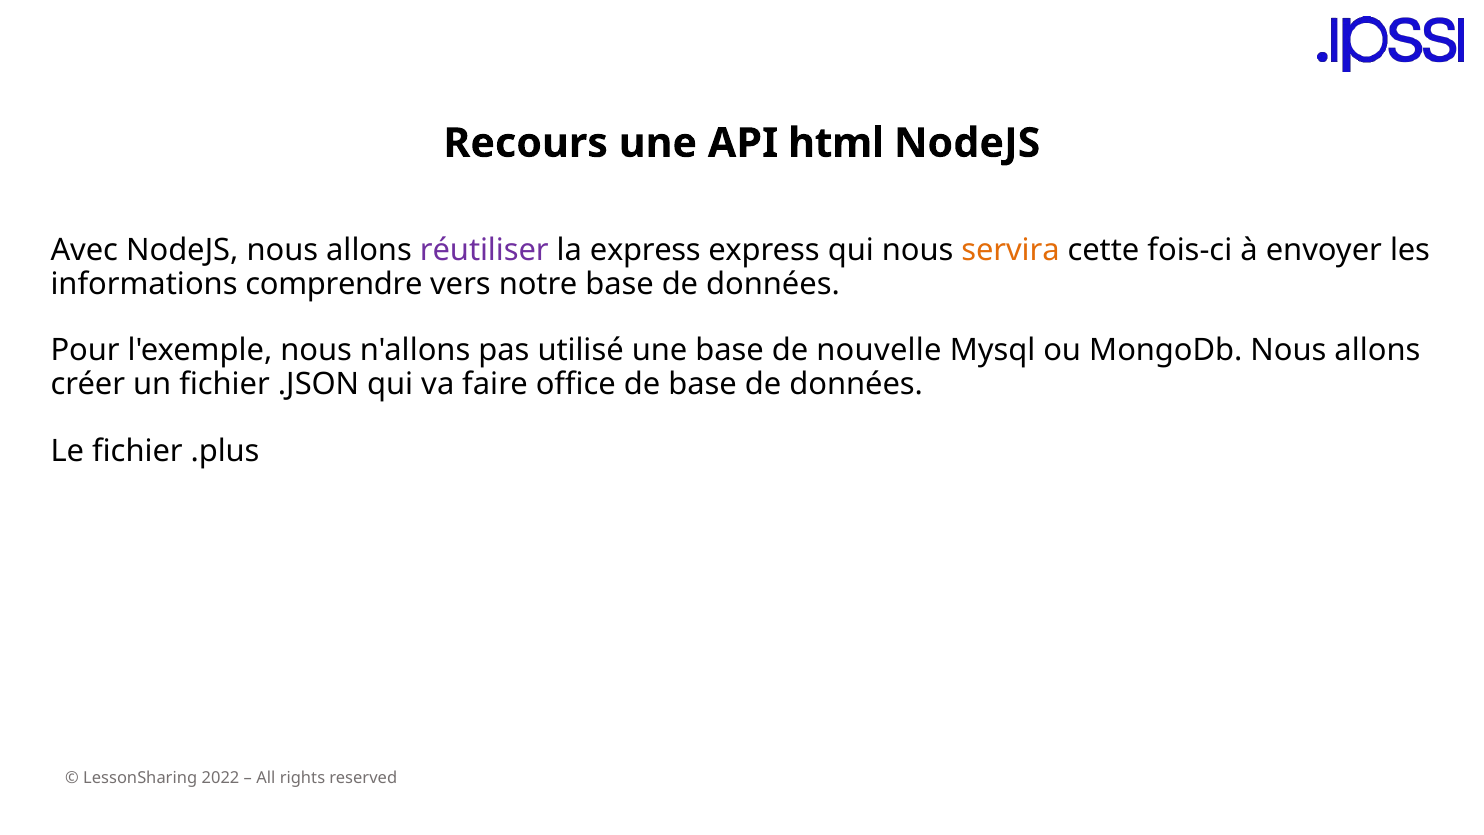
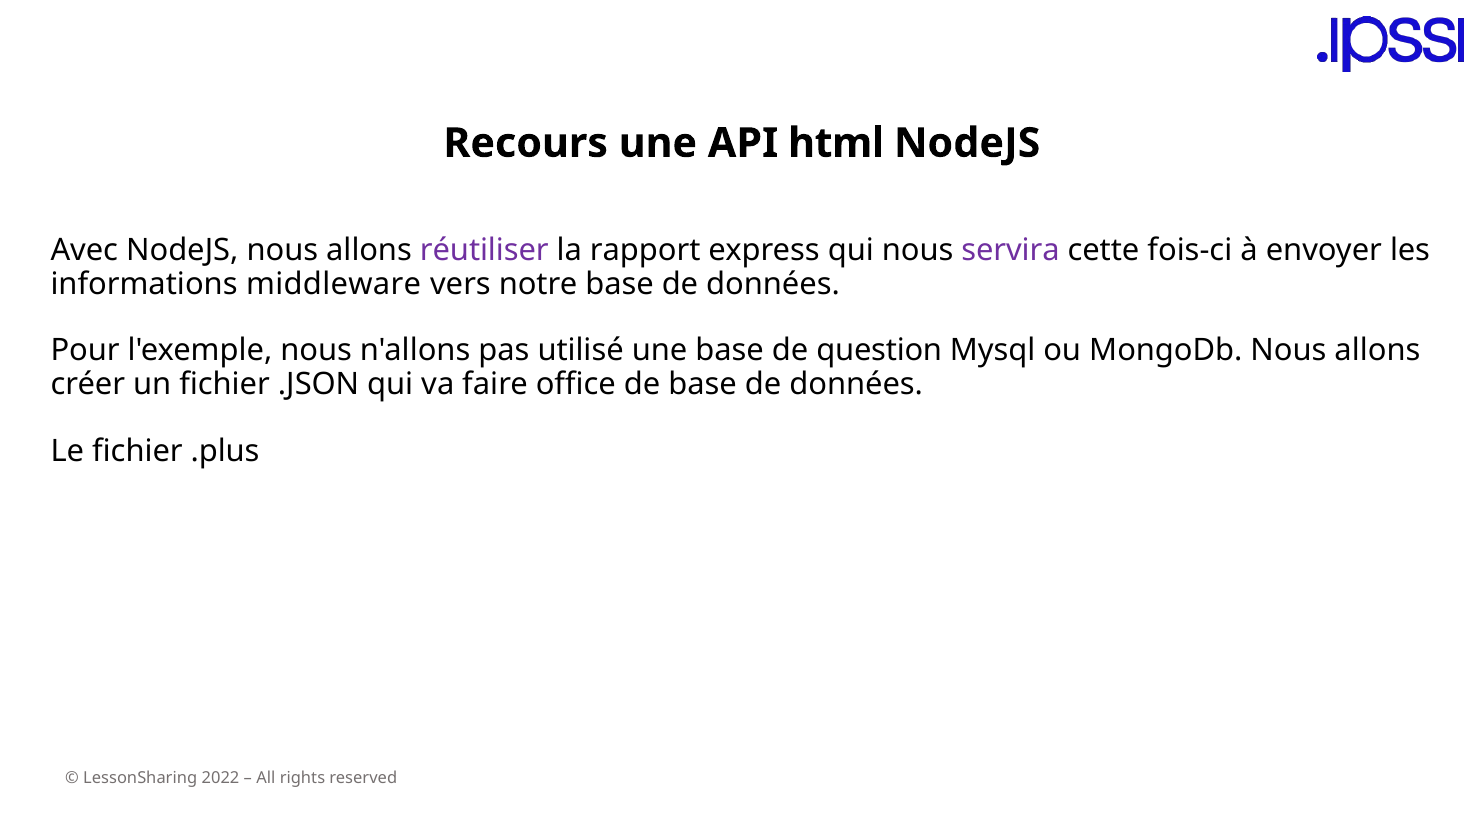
la express: express -> rapport
servira colour: orange -> purple
comprendre: comprendre -> middleware
nouvelle: nouvelle -> question
